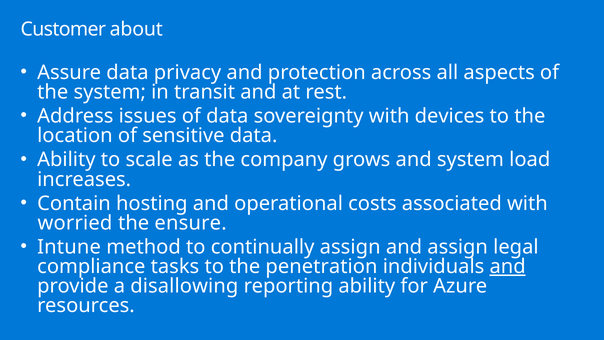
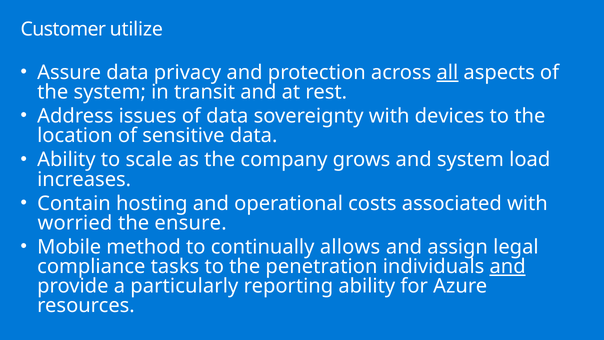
about: about -> utilize
all underline: none -> present
Intune: Intune -> Mobile
continually assign: assign -> allows
disallowing: disallowing -> particularly
